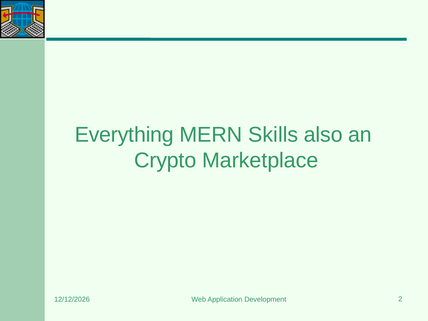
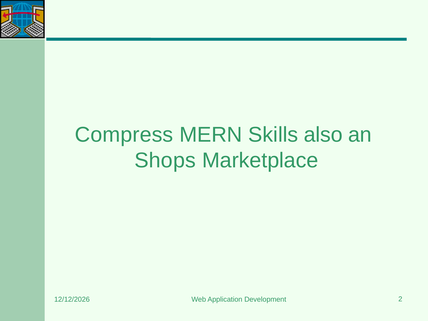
Everything: Everything -> Compress
Crypto: Crypto -> Shops
